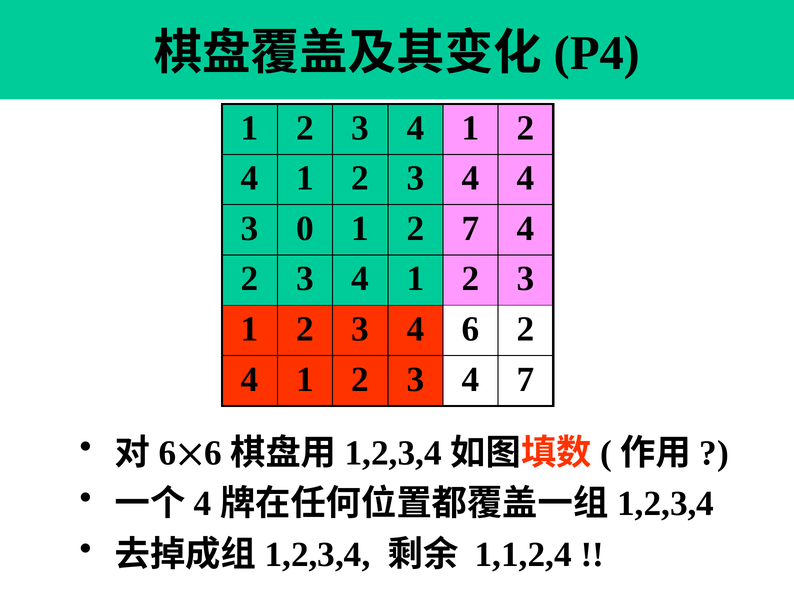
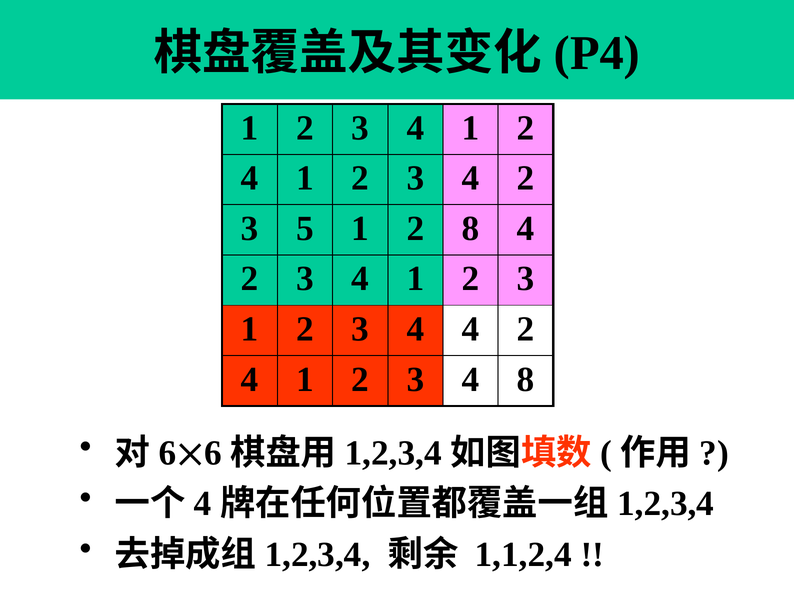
3 4 4: 4 -> 2
0: 0 -> 5
2 7: 7 -> 8
4 6: 6 -> 4
4 7: 7 -> 8
